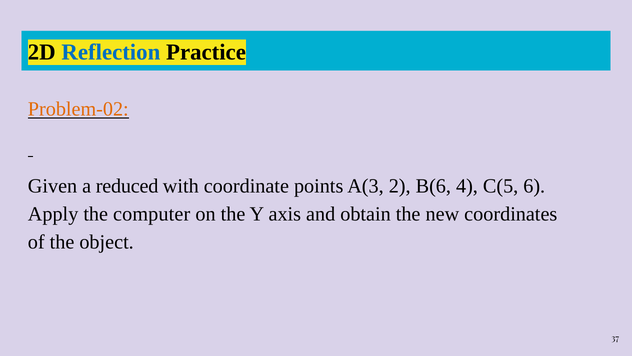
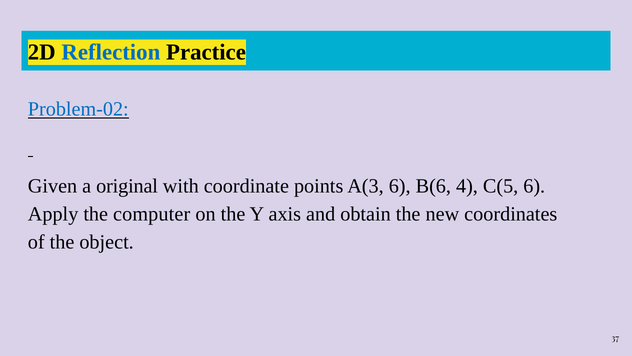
Problem-02 colour: orange -> blue
reduced: reduced -> original
A(3 2: 2 -> 6
